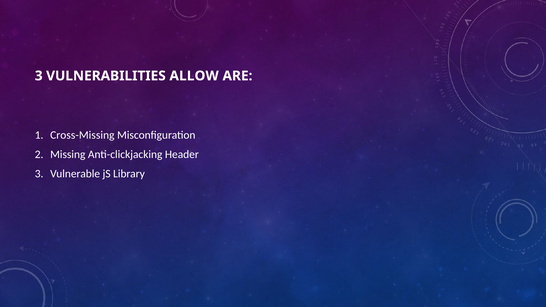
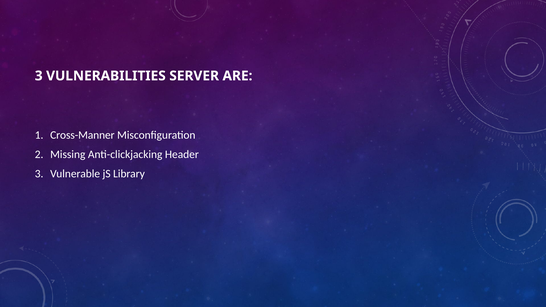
ALLOW: ALLOW -> SERVER
Cross-Missing: Cross-Missing -> Cross-Manner
